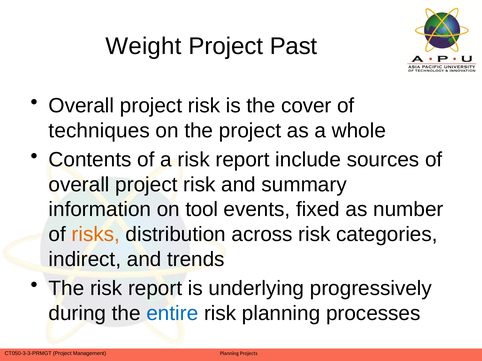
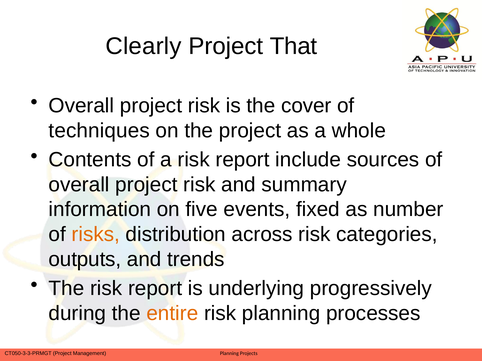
Weight: Weight -> Clearly
Past: Past -> That
tool: tool -> five
indirect: indirect -> outputs
entire colour: blue -> orange
